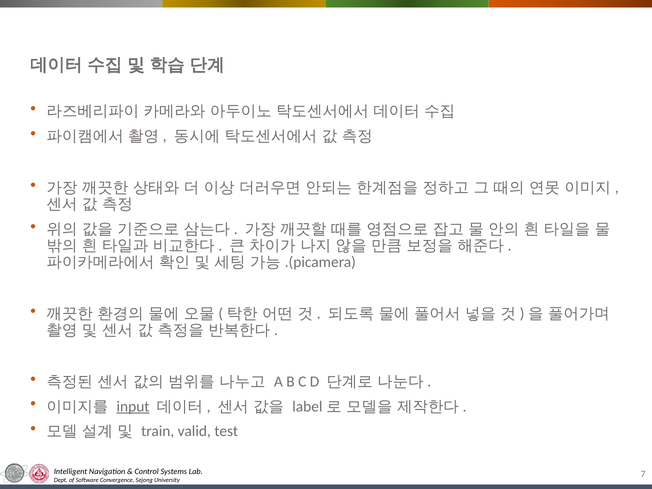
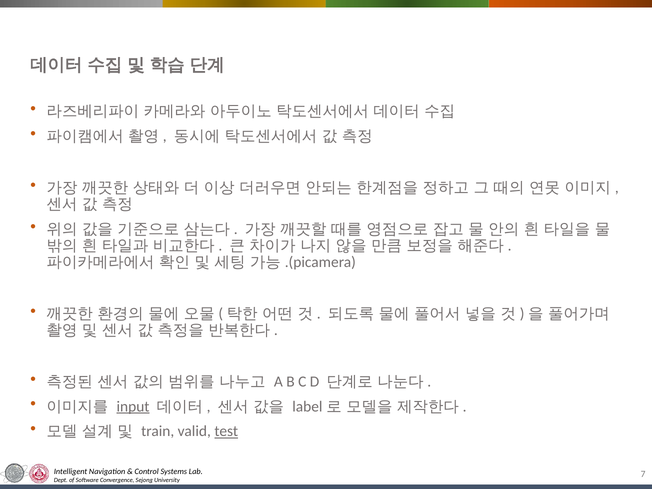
test underline: none -> present
